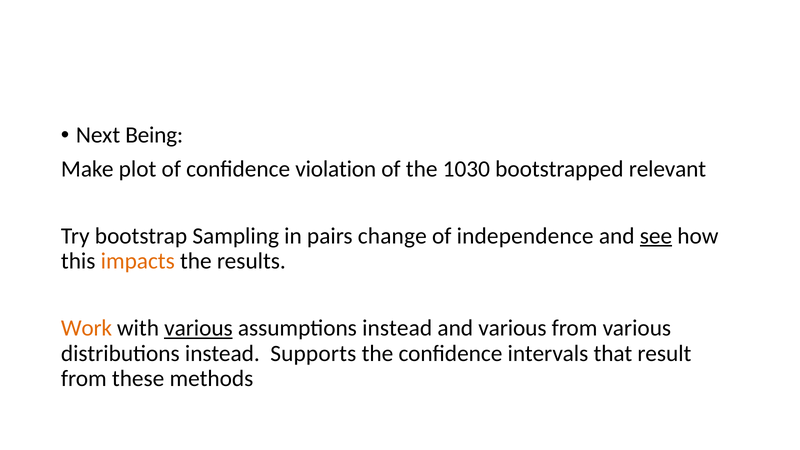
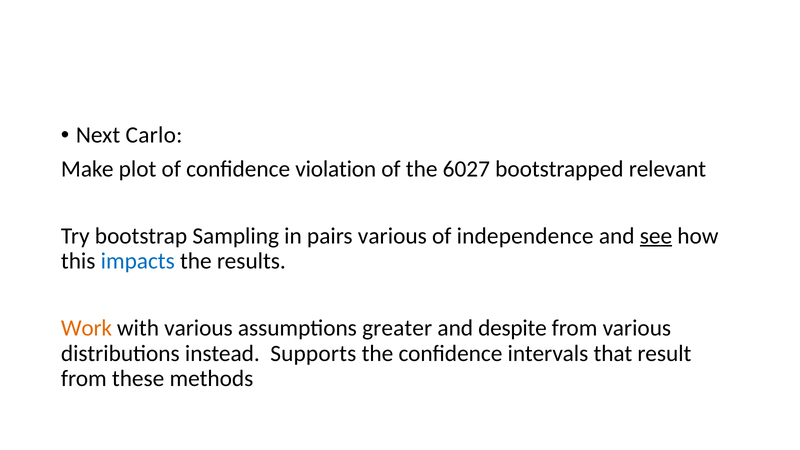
Being: Being -> Carlo
1030: 1030 -> 6027
pairs change: change -> various
impacts colour: orange -> blue
various at (198, 328) underline: present -> none
assumptions instead: instead -> greater
and various: various -> despite
